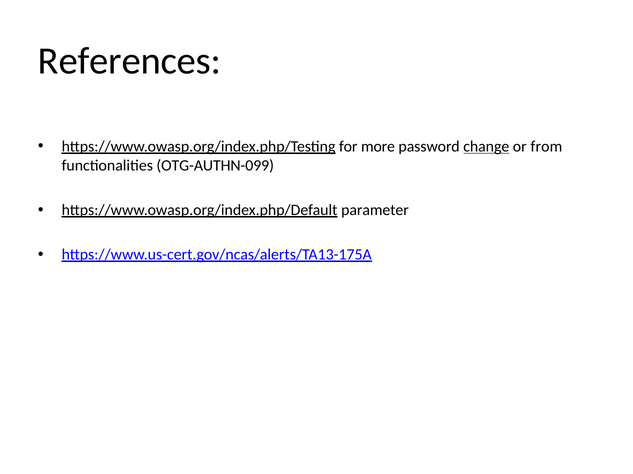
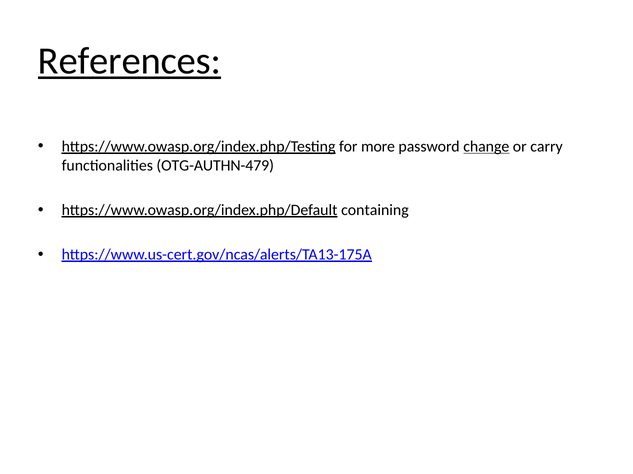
References underline: none -> present
from: from -> carry
OTG-AUTHN-099: OTG-AUTHN-099 -> OTG-AUTHN-479
parameter: parameter -> containing
